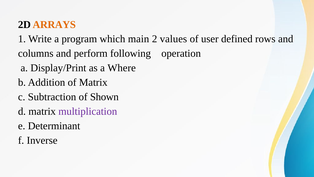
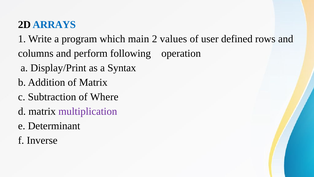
ARRAYS colour: orange -> blue
Where: Where -> Syntax
Shown: Shown -> Where
